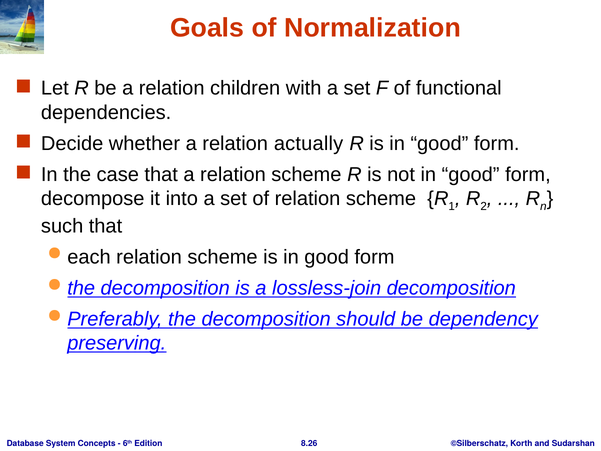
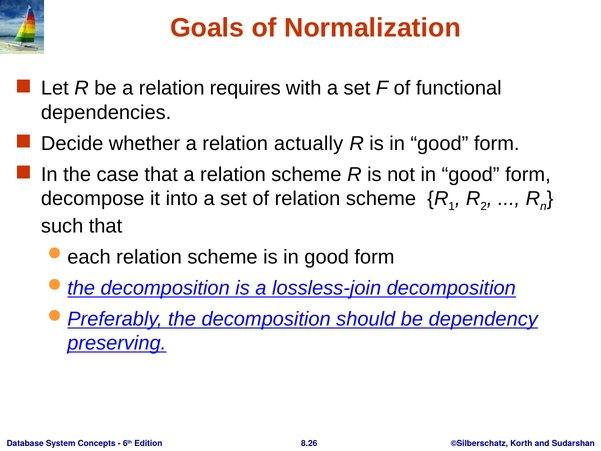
children: children -> requires
